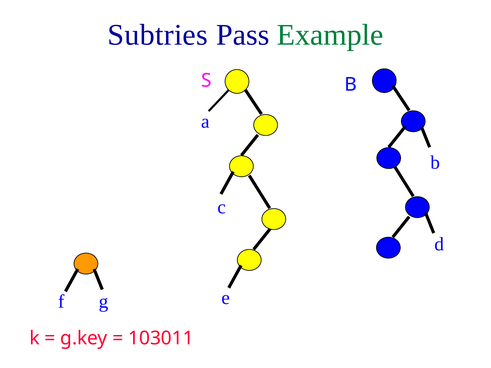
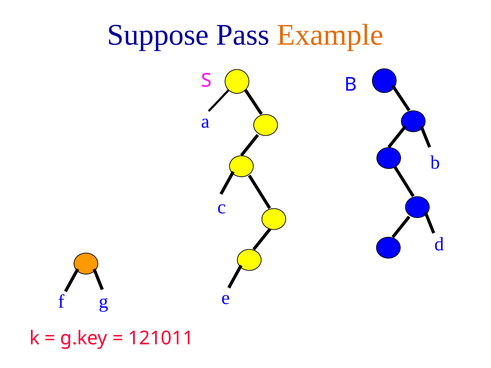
Subtries: Subtries -> Suppose
Example colour: green -> orange
103011: 103011 -> 121011
